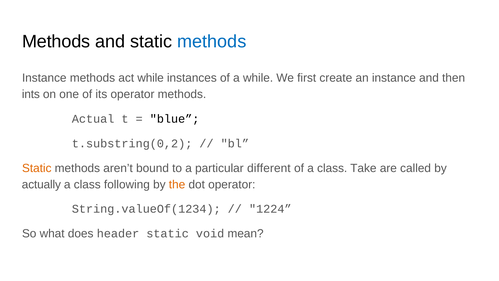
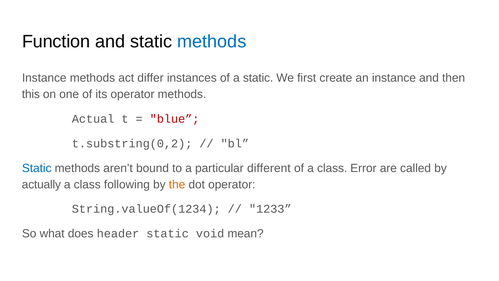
Methods at (56, 41): Methods -> Function
act while: while -> differ
a while: while -> static
ints: ints -> this
blue colour: black -> red
Static at (37, 168) colour: orange -> blue
Take: Take -> Error
1224: 1224 -> 1233
